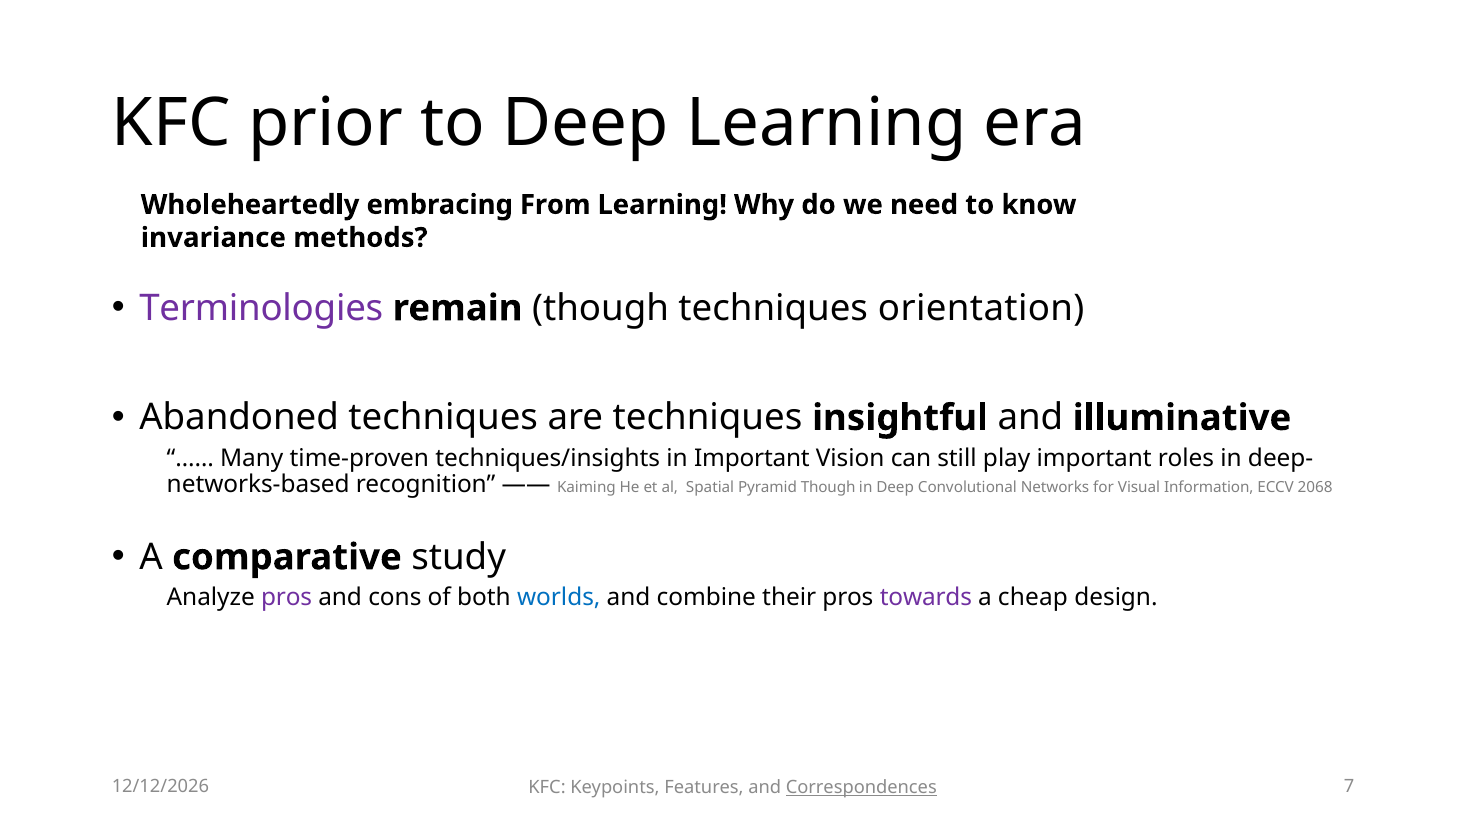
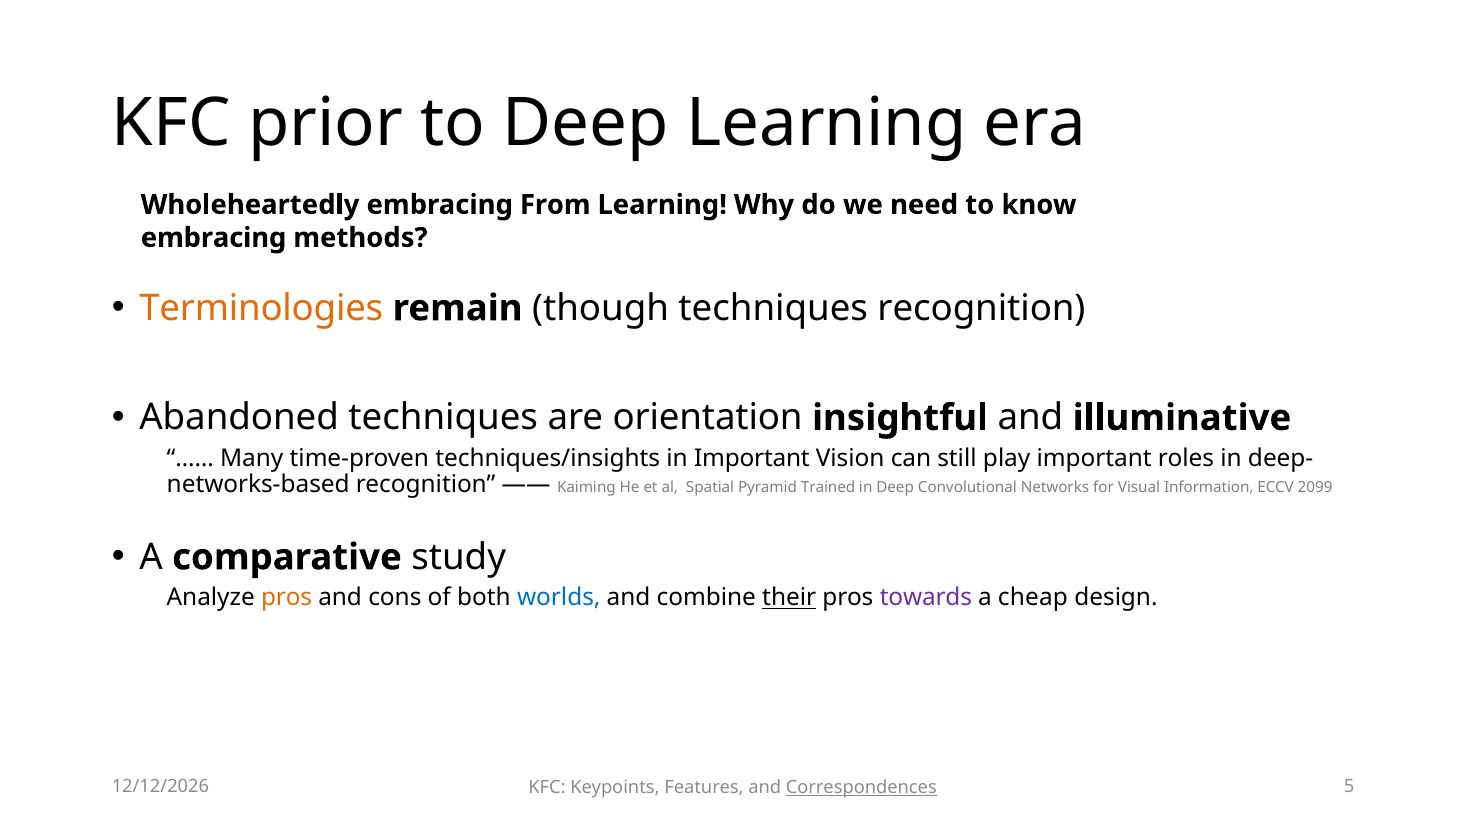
invariance at (213, 238): invariance -> embracing
Terminologies colour: purple -> orange
techniques orientation: orientation -> recognition
are techniques: techniques -> orientation
Pyramid Though: Though -> Trained
2068: 2068 -> 2099
pros at (287, 598) colour: purple -> orange
their underline: none -> present
7: 7 -> 5
